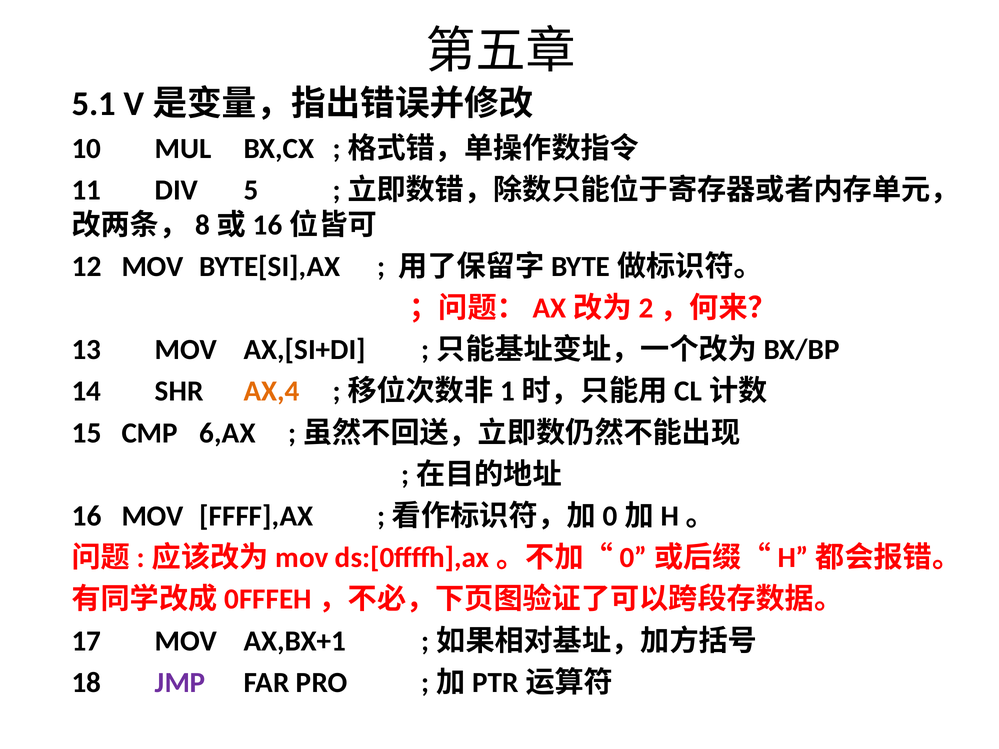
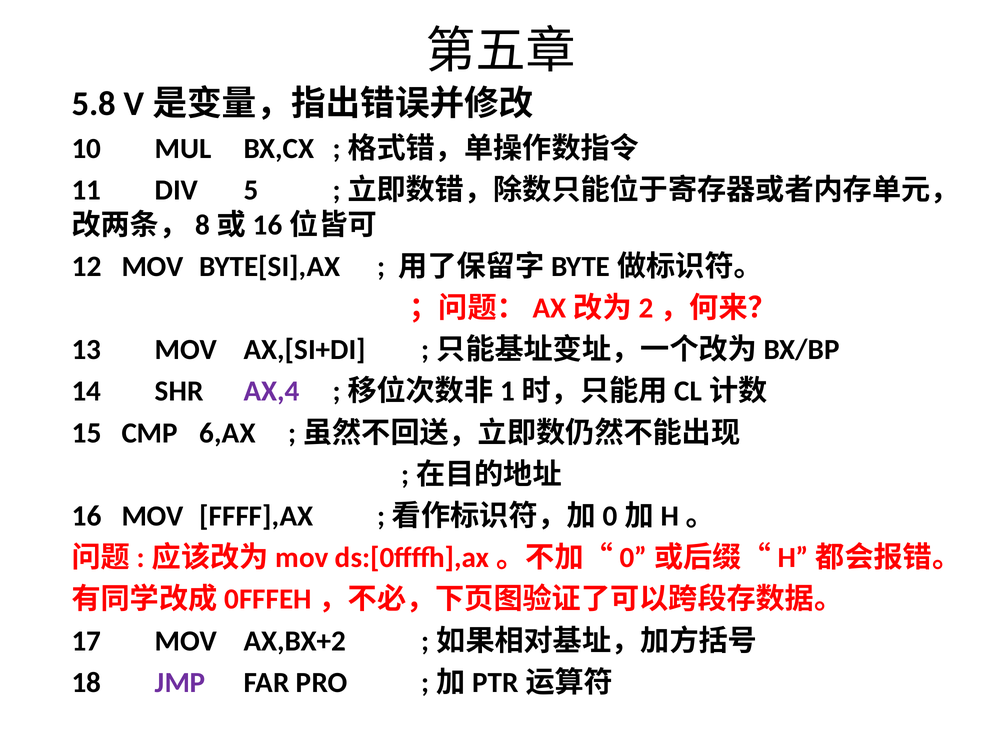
5.1: 5.1 -> 5.8
AX,4 colour: orange -> purple
AX,BX+1: AX,BX+1 -> AX,BX+2
